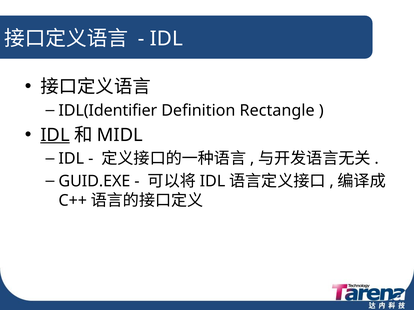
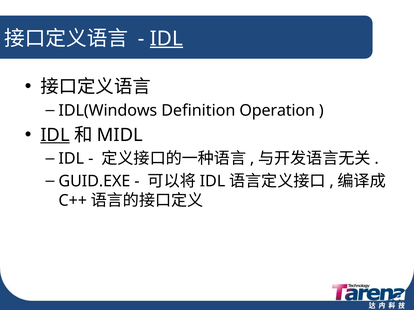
IDL at (166, 39) underline: none -> present
IDL(Identifier: IDL(Identifier -> IDL(Windows
Rectangle: Rectangle -> Operation
